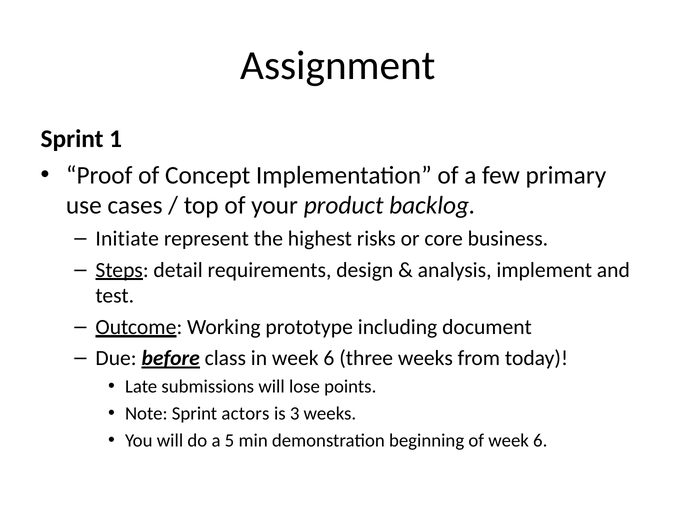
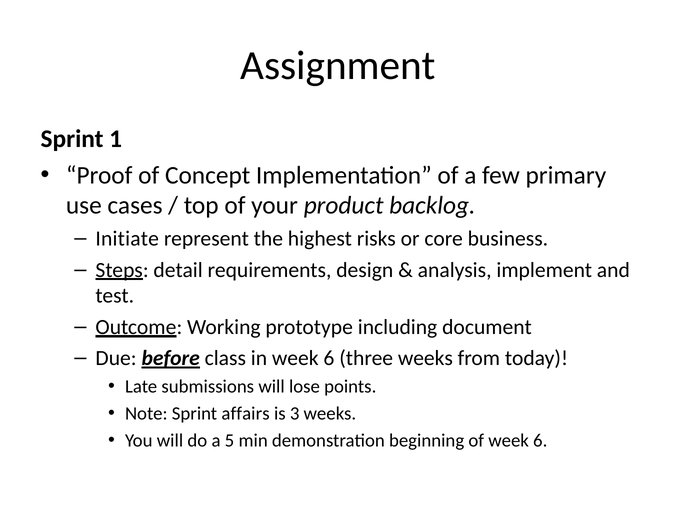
actors: actors -> affairs
